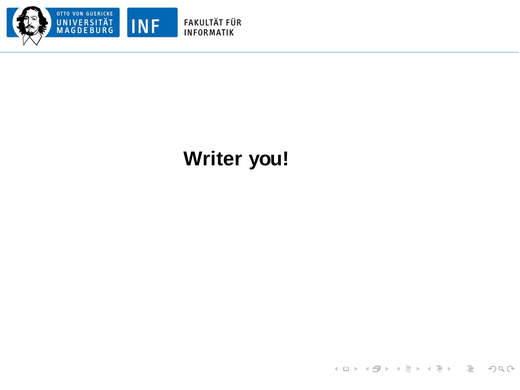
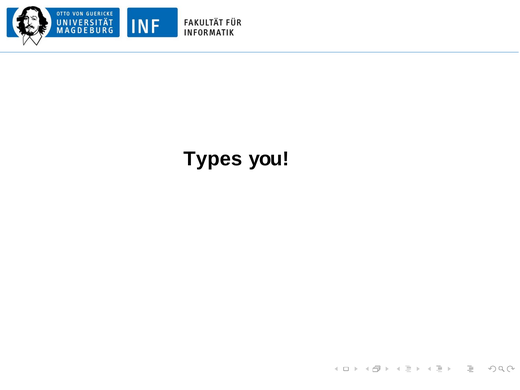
Writer: Writer -> Types
